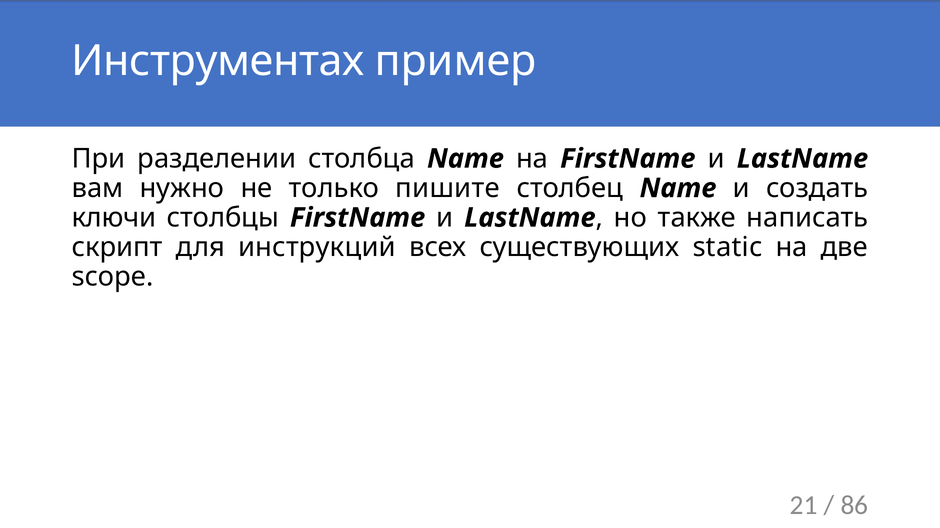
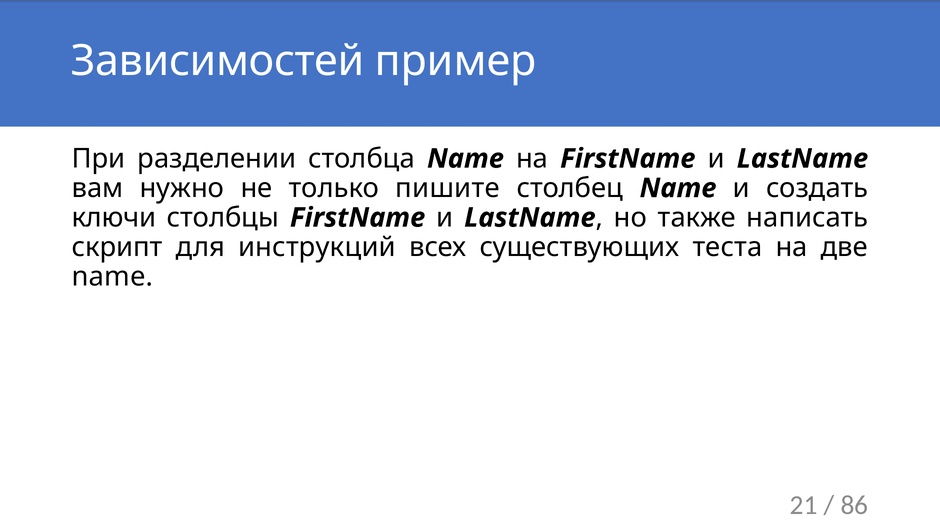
Инструментах: Инструментах -> Зависимостей
static: static -> теста
scope at (113, 277): scope -> name
